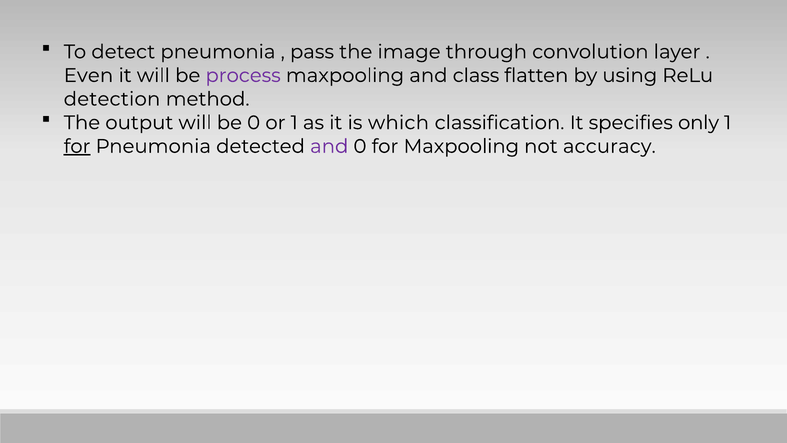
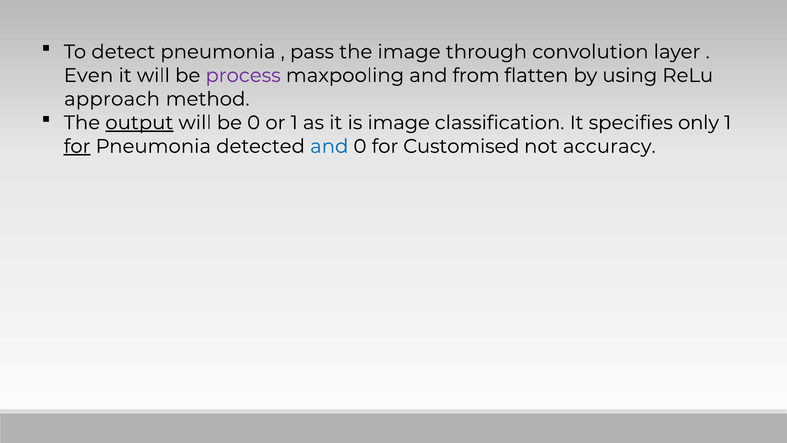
class: class -> from
detection: detection -> approach
output underline: none -> present
is which: which -> image
and at (329, 146) colour: purple -> blue
for Maxpooling: Maxpooling -> Customised
